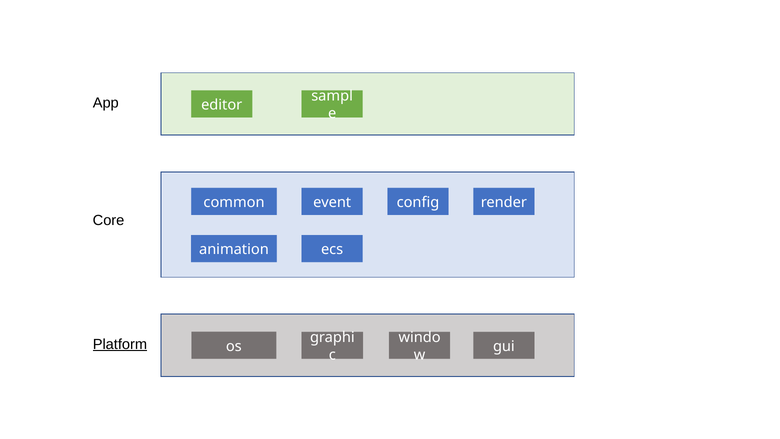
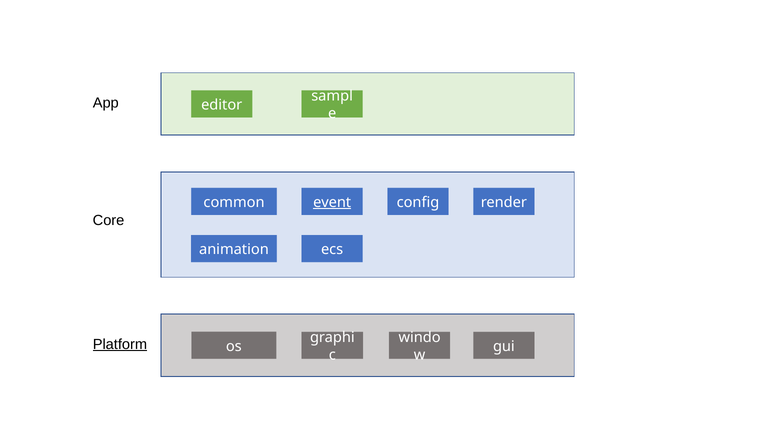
event underline: none -> present
